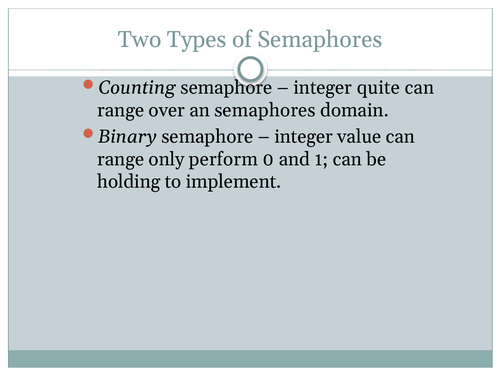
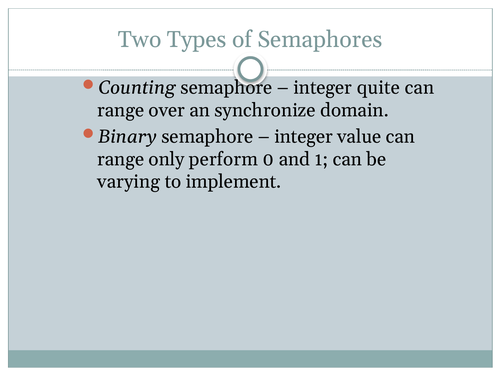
an semaphores: semaphores -> synchronize
holding: holding -> varying
